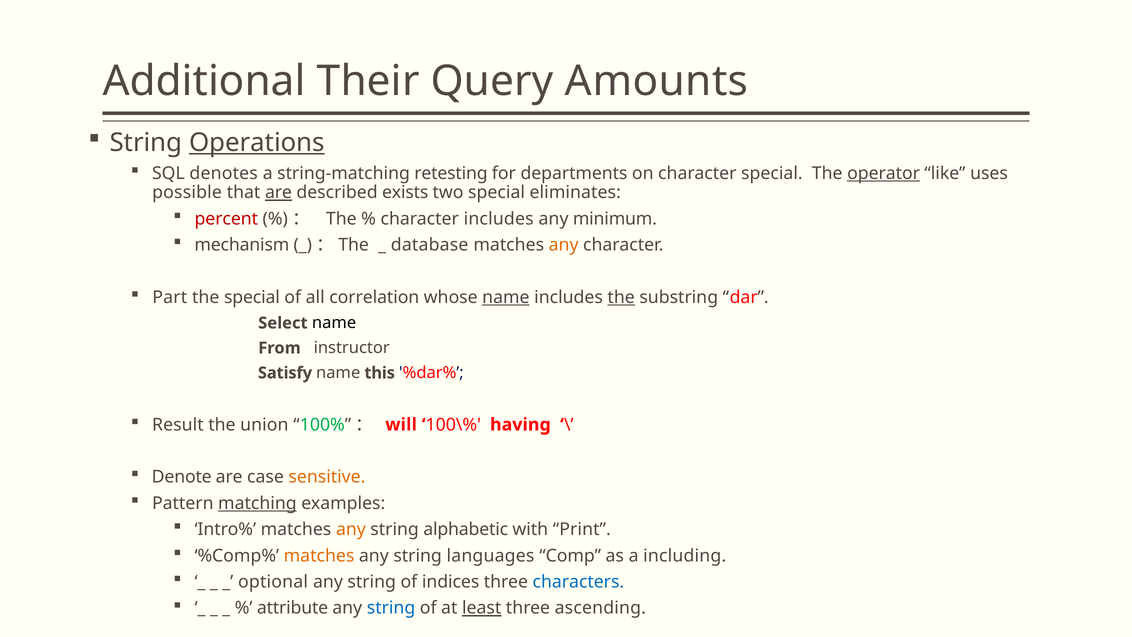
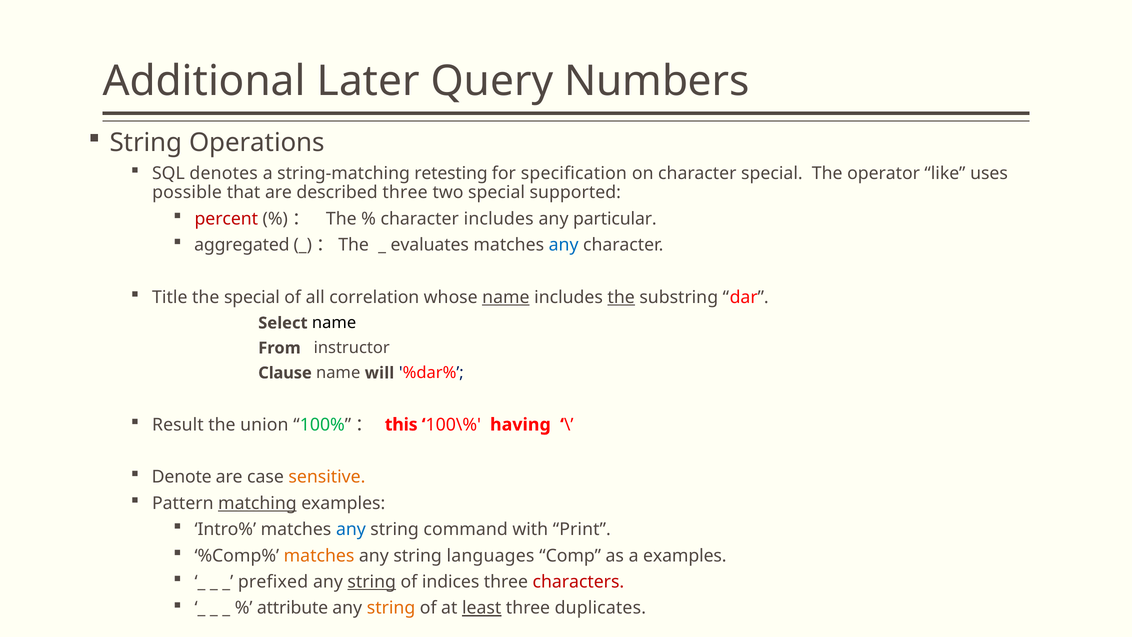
Their: Their -> Later
Amounts: Amounts -> Numbers
Operations underline: present -> none
departments: departments -> specification
operator underline: present -> none
are at (278, 193) underline: present -> none
described exists: exists -> three
eliminates: eliminates -> supported
minimum: minimum -> particular
mechanism: mechanism -> aggregated
database: database -> evaluates
any at (564, 245) colour: orange -> blue
Part: Part -> Title
Satisfy: Satisfy -> Clause
this: this -> will
will: will -> this
any at (351, 529) colour: orange -> blue
alphabetic: alphabetic -> command
a including: including -> examples
optional: optional -> prefixed
string at (372, 582) underline: none -> present
characters colour: blue -> red
string at (391, 608) colour: blue -> orange
ascending: ascending -> duplicates
